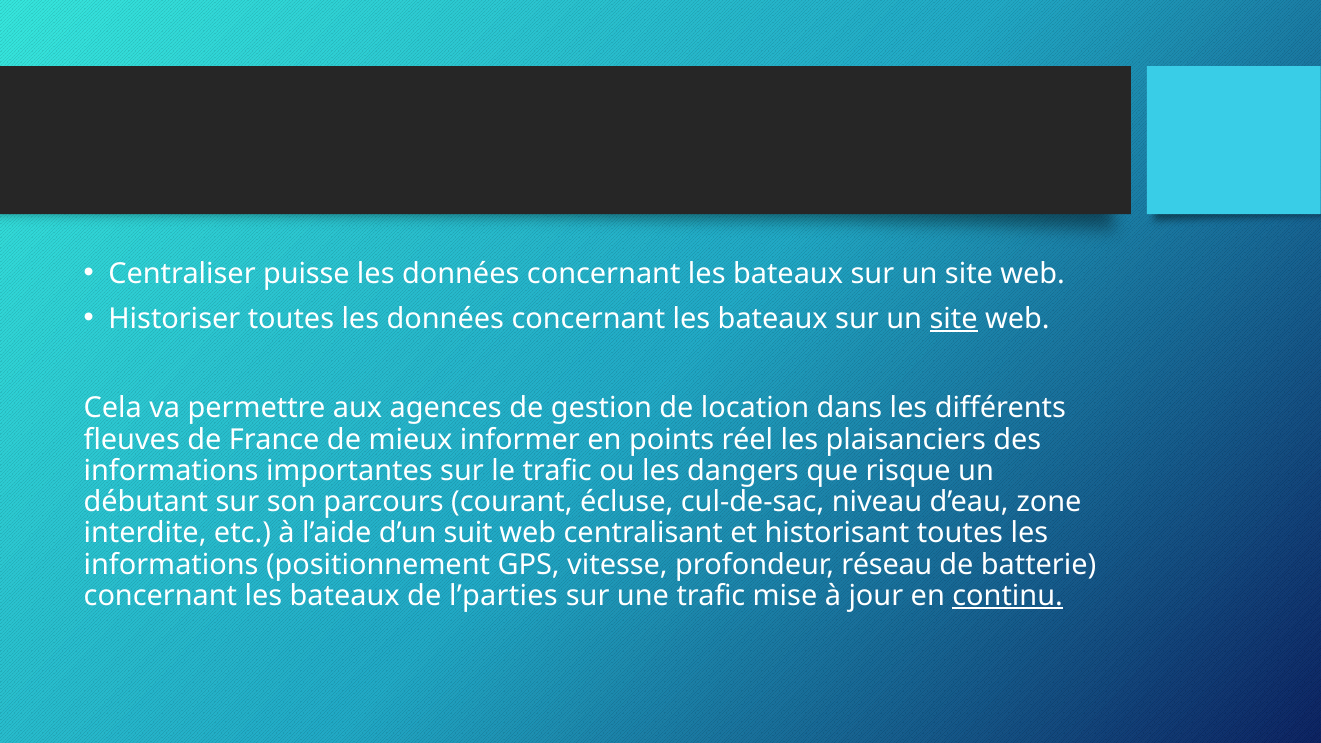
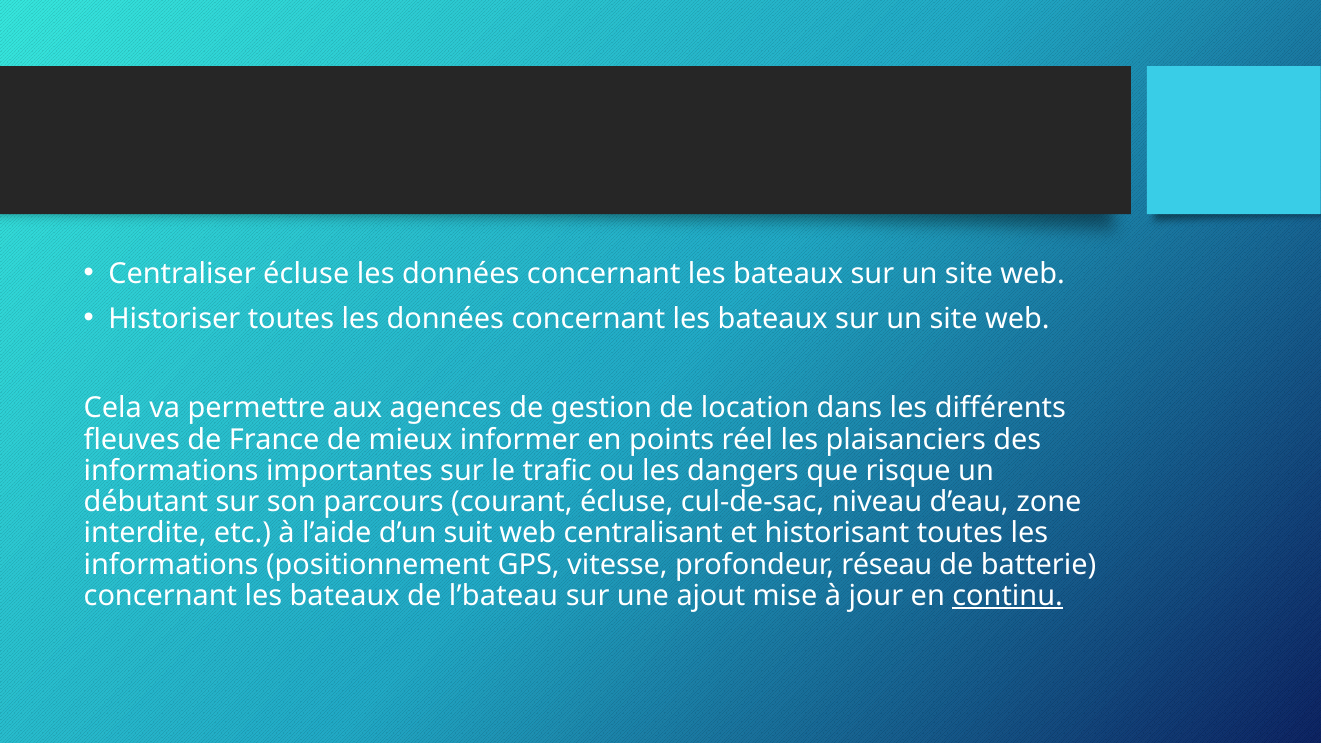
Centraliser puisse: puisse -> écluse
site at (954, 319) underline: present -> none
l’parties: l’parties -> l’bateau
une trafic: trafic -> ajout
